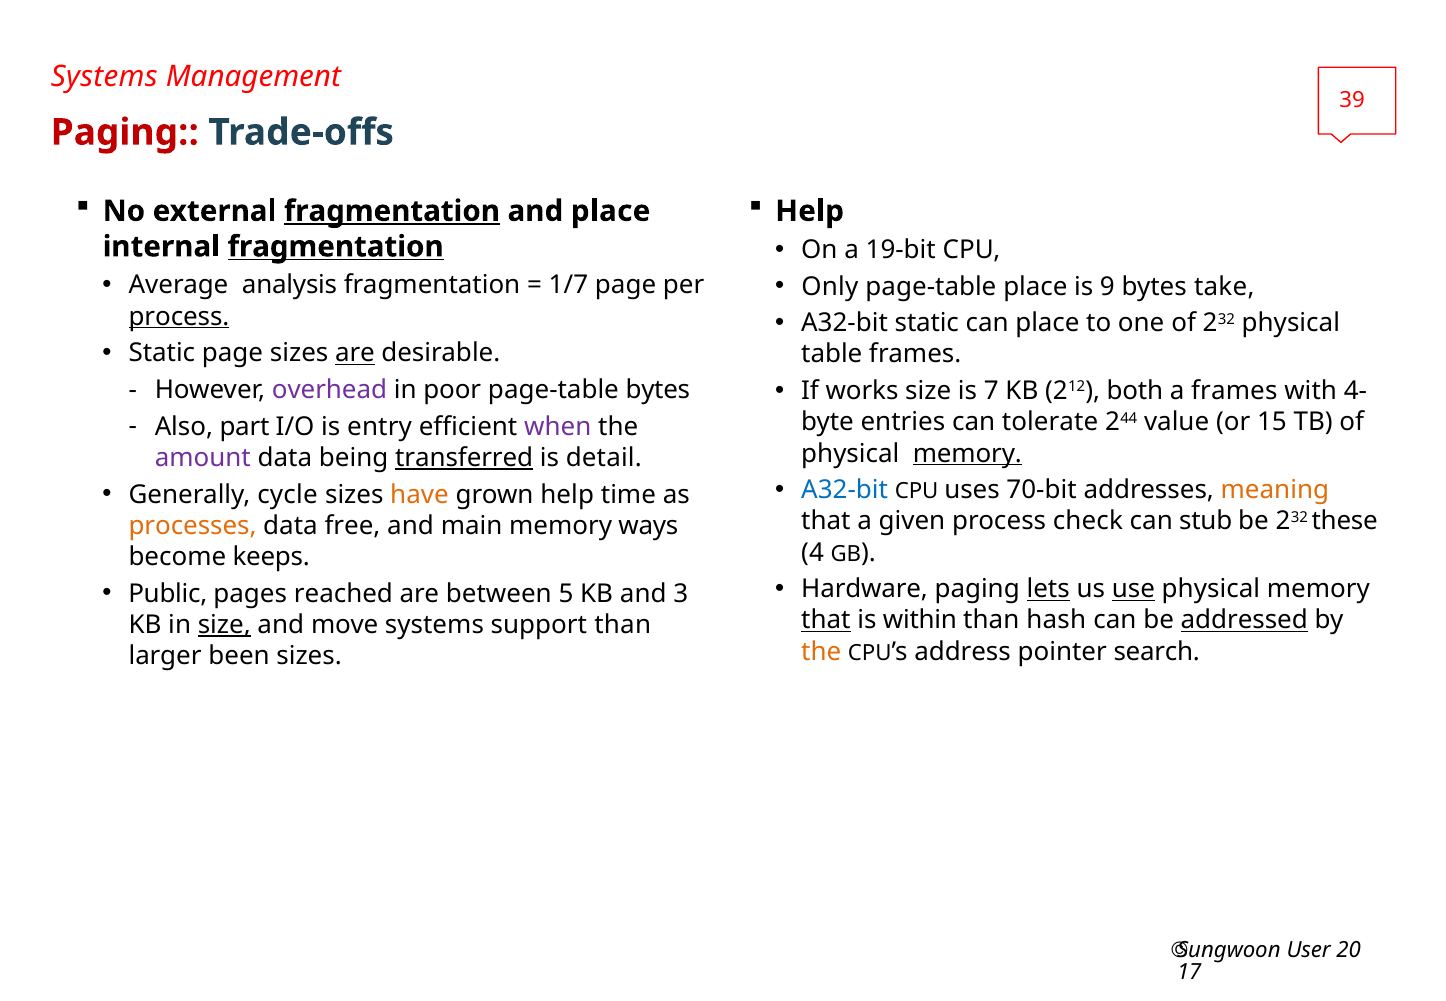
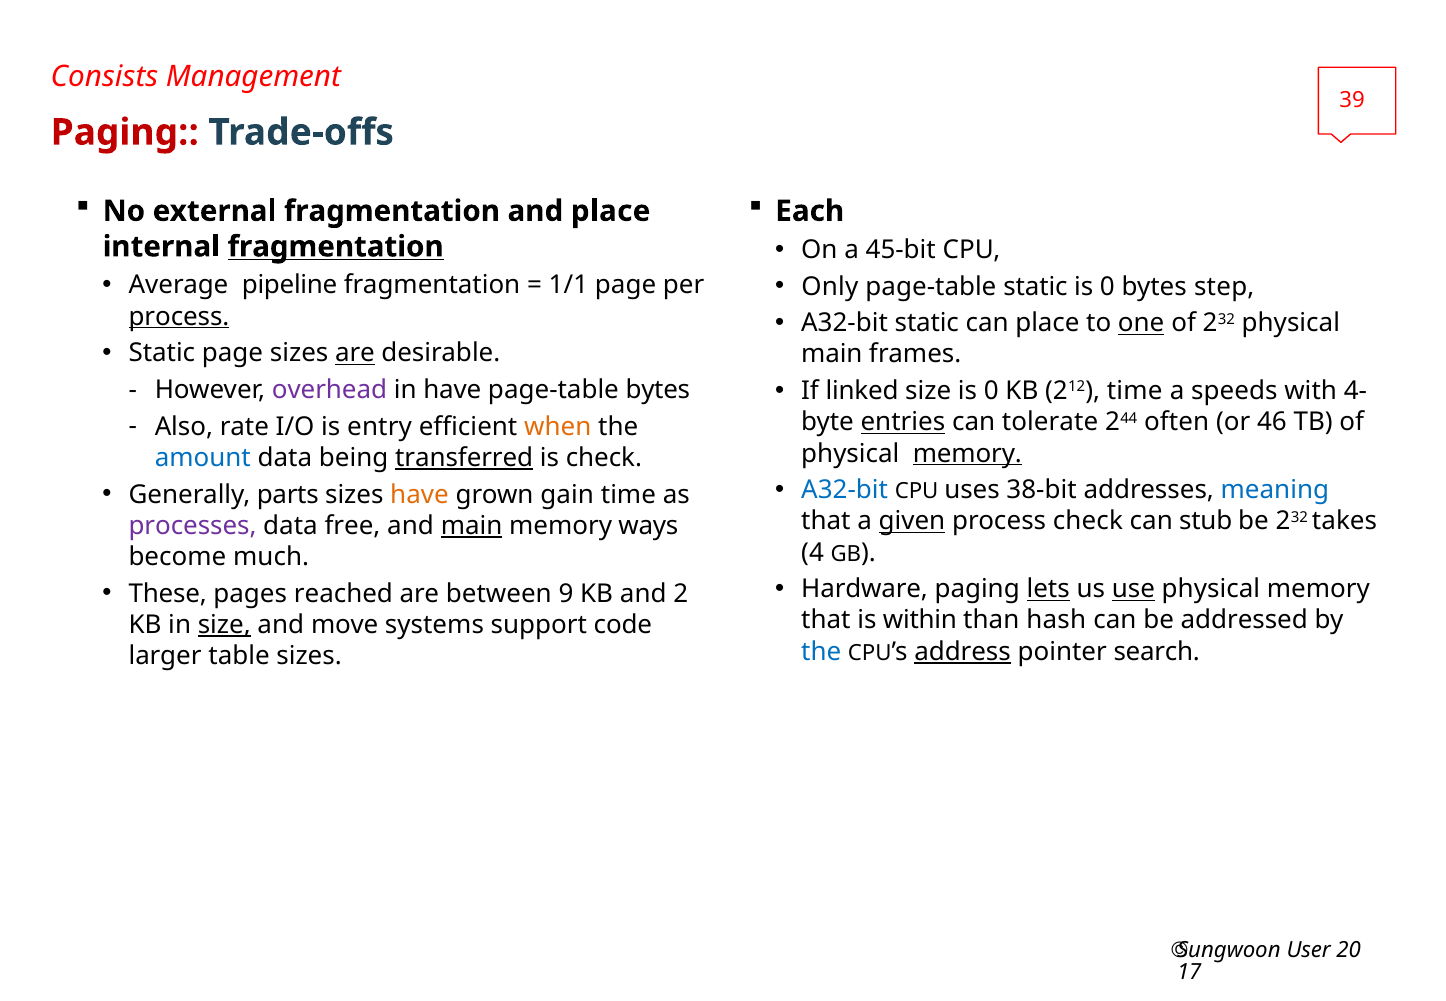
Systems at (104, 77): Systems -> Consists
fragmentation at (392, 211) underline: present -> none
Help at (810, 211): Help -> Each
19-bit: 19-bit -> 45-bit
analysis: analysis -> pipeline
1/7: 1/7 -> 1/1
page-table place: place -> static
9 at (1107, 287): 9 -> 0
take: take -> step
one underline: none -> present
table at (832, 354): table -> main
works: works -> linked
size is 7: 7 -> 0
212 both: both -> time
a frames: frames -> speeds
in poor: poor -> have
entries underline: none -> present
value: value -> often
15: 15 -> 46
part: part -> rate
when colour: purple -> orange
amount colour: purple -> blue
is detail: detail -> check
70-bit: 70-bit -> 38-bit
meaning colour: orange -> blue
cycle: cycle -> parts
grown help: help -> gain
given underline: none -> present
these: these -> takes
processes colour: orange -> purple
main at (472, 526) underline: none -> present
keeps: keeps -> much
Public: Public -> These
5: 5 -> 9
3: 3 -> 2
that at (826, 620) underline: present -> none
addressed underline: present -> none
support than: than -> code
the at (821, 652) colour: orange -> blue
address underline: none -> present
been: been -> table
